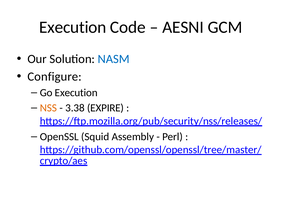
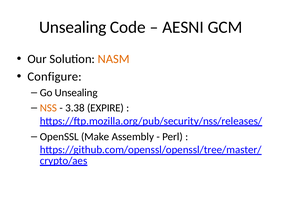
Execution at (73, 27): Execution -> Unsealing
NASM colour: blue -> orange
Go Execution: Execution -> Unsealing
Squid: Squid -> Make
